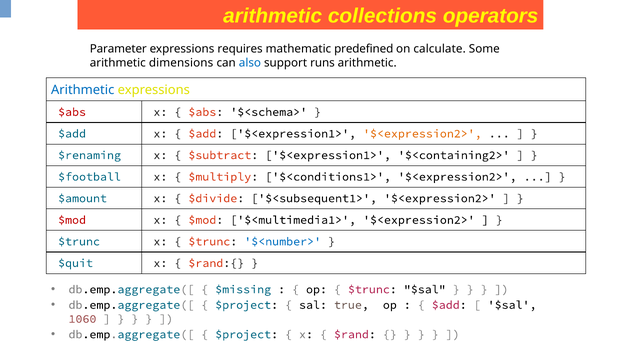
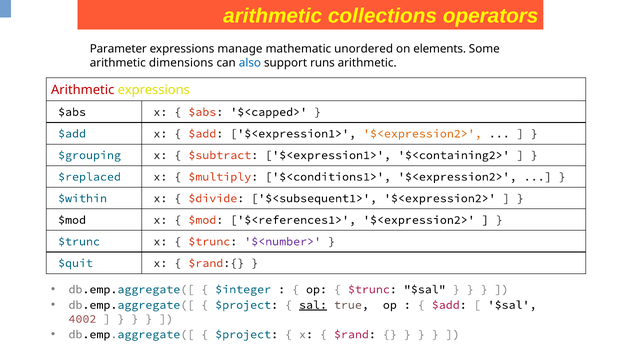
requires: requires -> manage
predefined: predefined -> unordered
calculate: calculate -> elements
Arithmetic at (83, 90) colour: blue -> red
$abs at (72, 112) colour: red -> black
$<schema>: $<schema> -> $<capped>
$renaming: $renaming -> $grouping
$football: $football -> $replaced
$amount: $amount -> $within
$mod at (72, 220) colour: red -> black
$<multimedia1>: $<multimedia1> -> $<references1>
$<number> colour: blue -> purple
$missing: $missing -> $integer
sal underline: none -> present
1060: 1060 -> 4002
